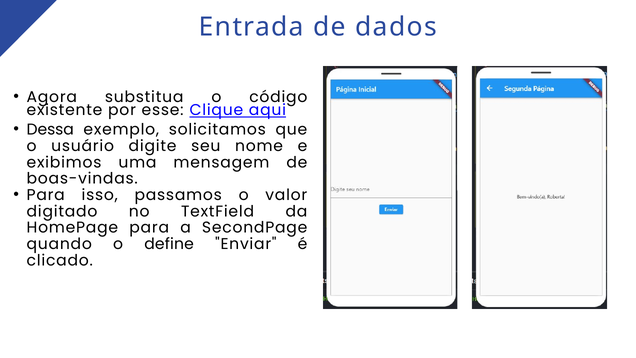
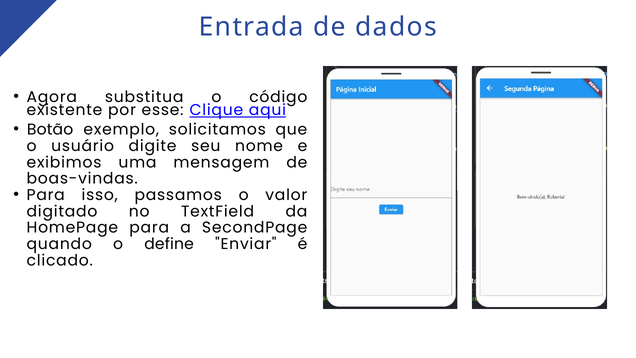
Dessa: Dessa -> Botão
